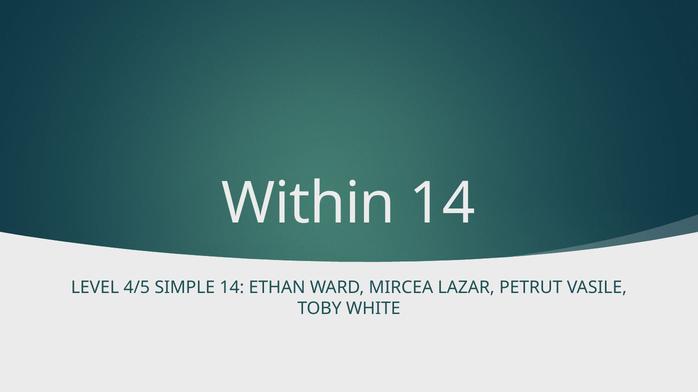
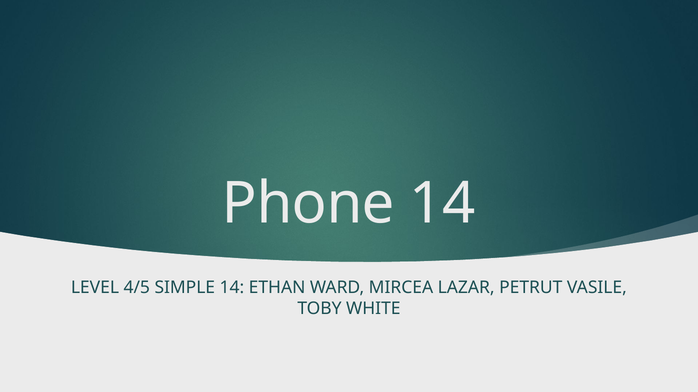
Within: Within -> Phone
